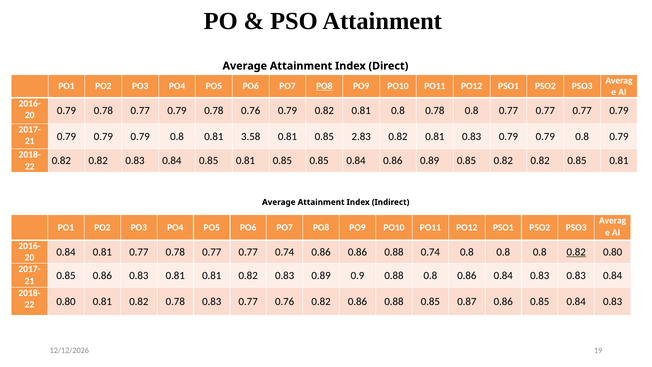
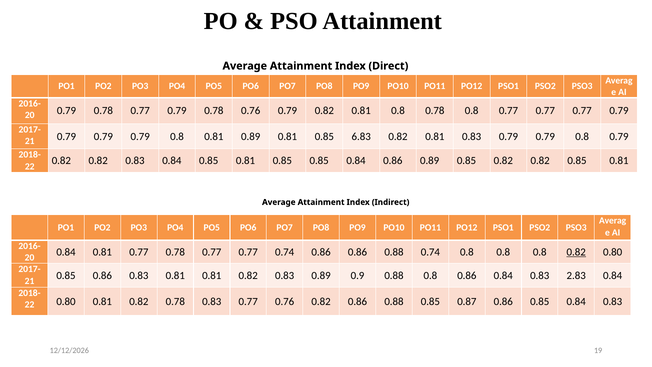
PO8 at (324, 86) underline: present -> none
0.81 3.58: 3.58 -> 0.89
2.83: 2.83 -> 6.83
0.83 0.83: 0.83 -> 2.83
